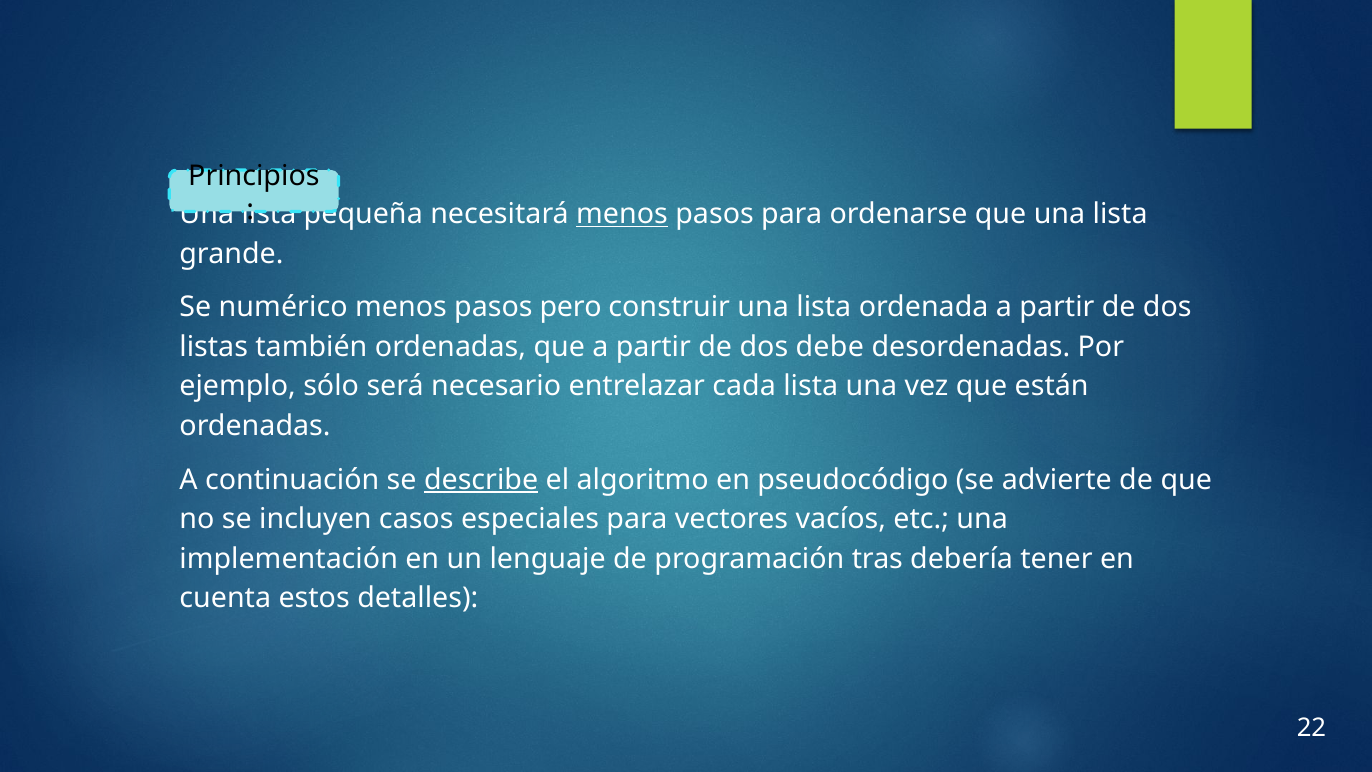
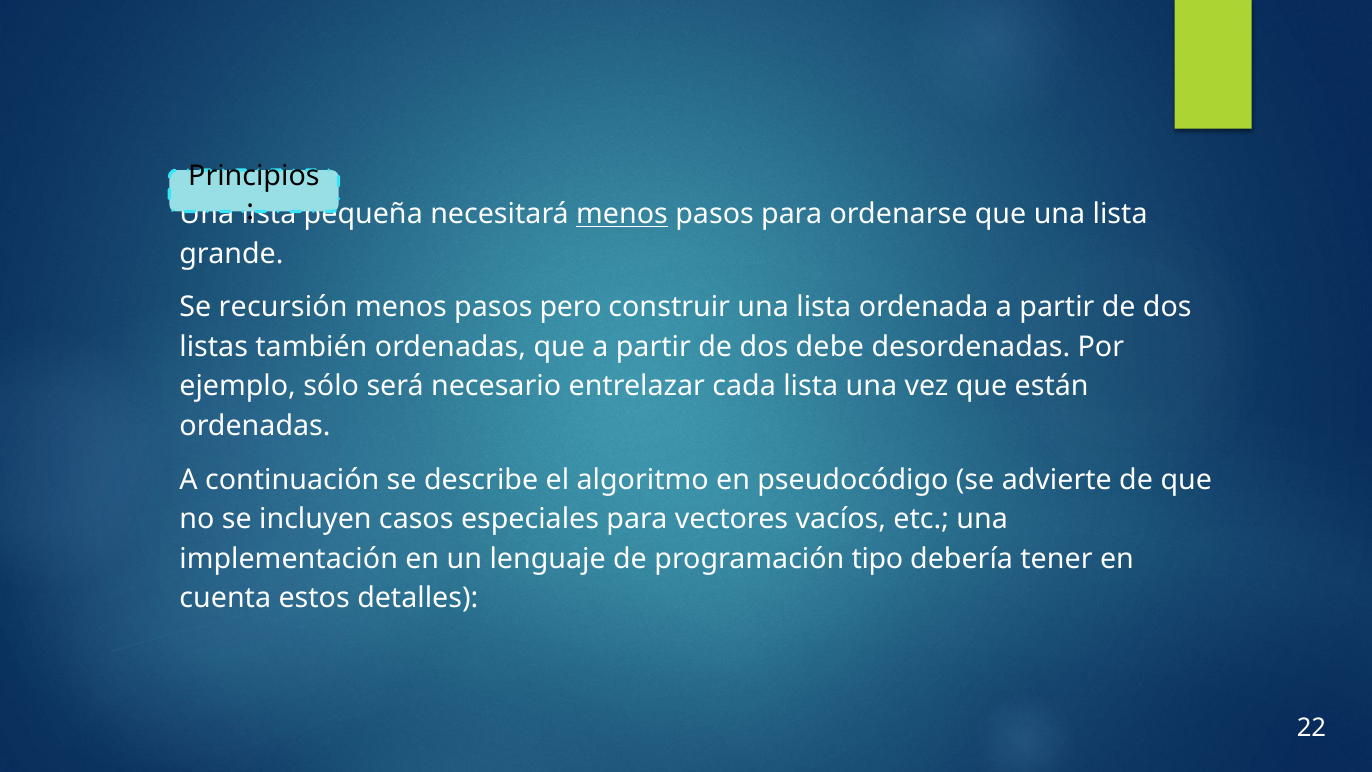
numérico: numérico -> recursión
describe underline: present -> none
tras: tras -> tipo
